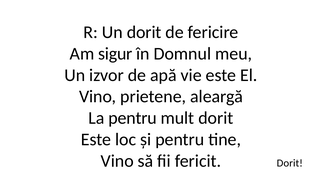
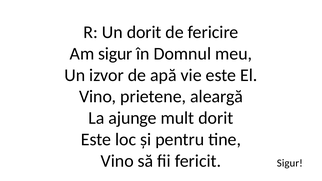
La pentru: pentru -> ajunge
fericit Dorit: Dorit -> Sigur
